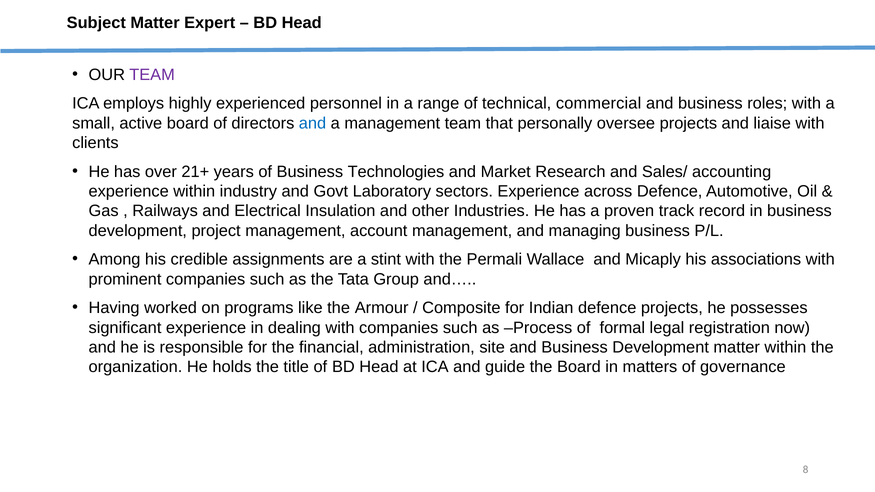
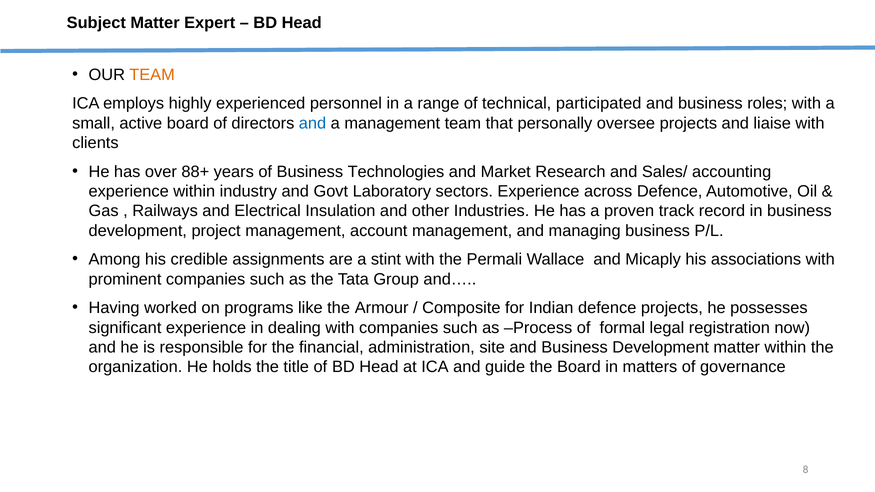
TEAM at (152, 75) colour: purple -> orange
commercial: commercial -> participated
21+: 21+ -> 88+
